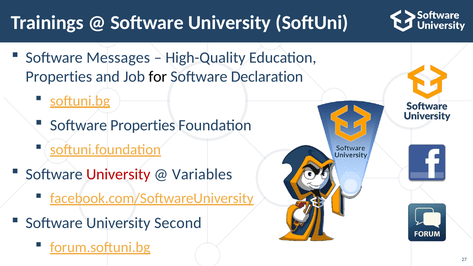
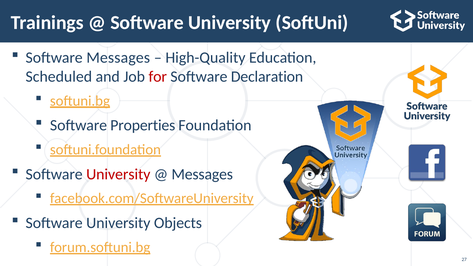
Properties at (59, 77): Properties -> Scheduled
for colour: black -> red
Variables at (202, 174): Variables -> Messages
Second: Second -> Objects
